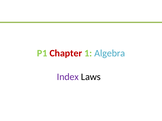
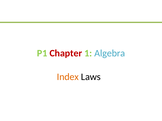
Index colour: purple -> orange
